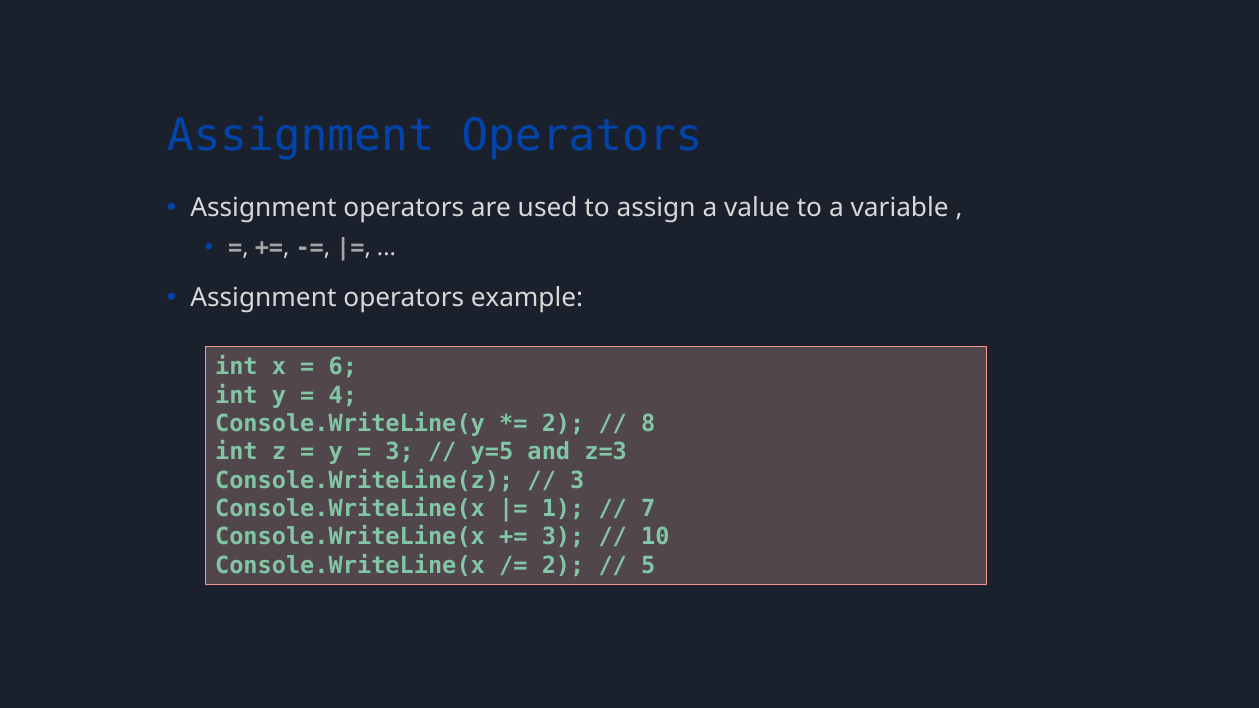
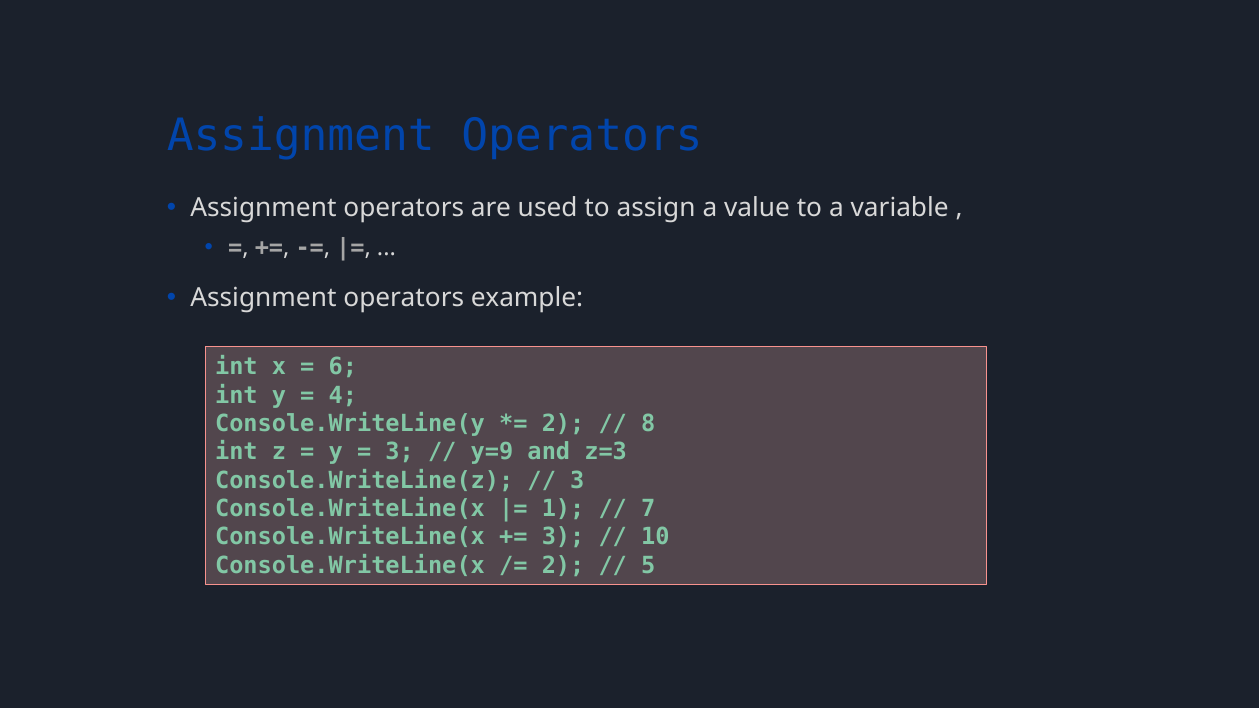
y=5: y=5 -> y=9
